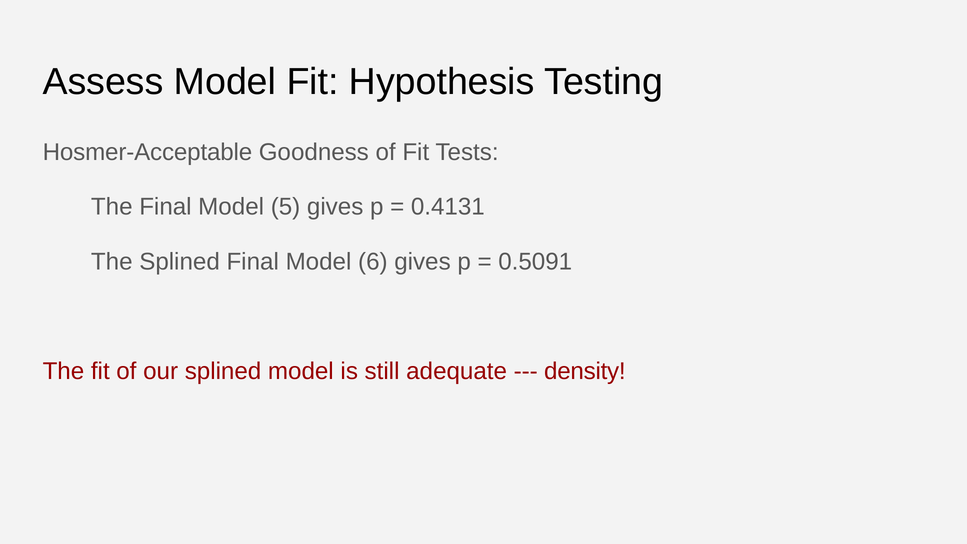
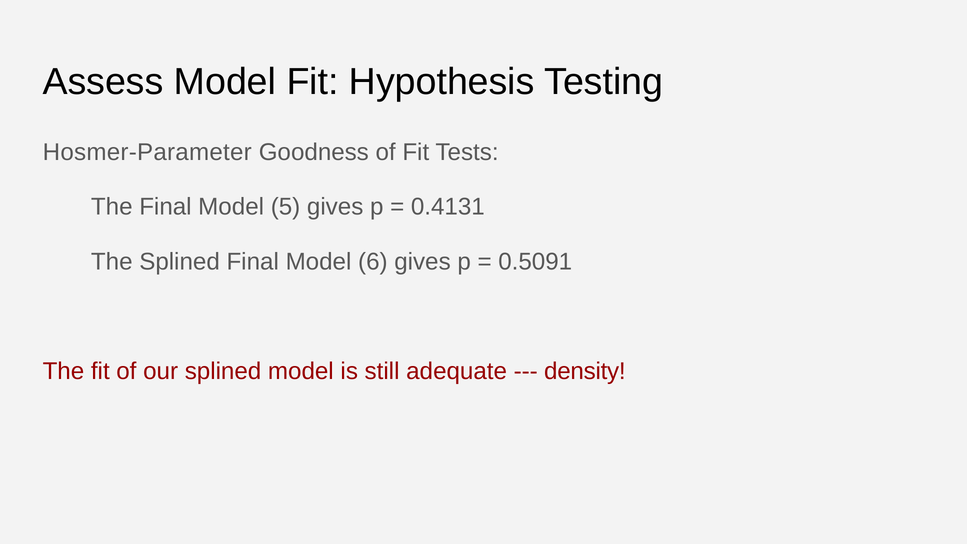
Hosmer-Acceptable: Hosmer-Acceptable -> Hosmer-Parameter
